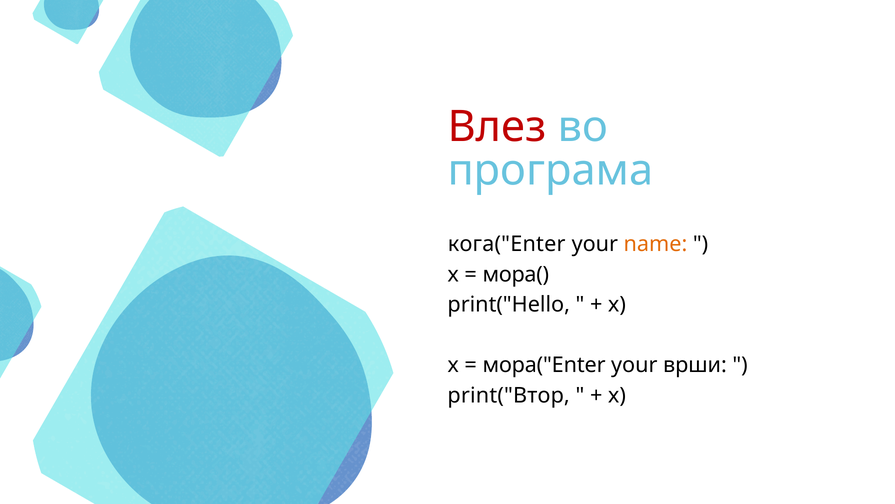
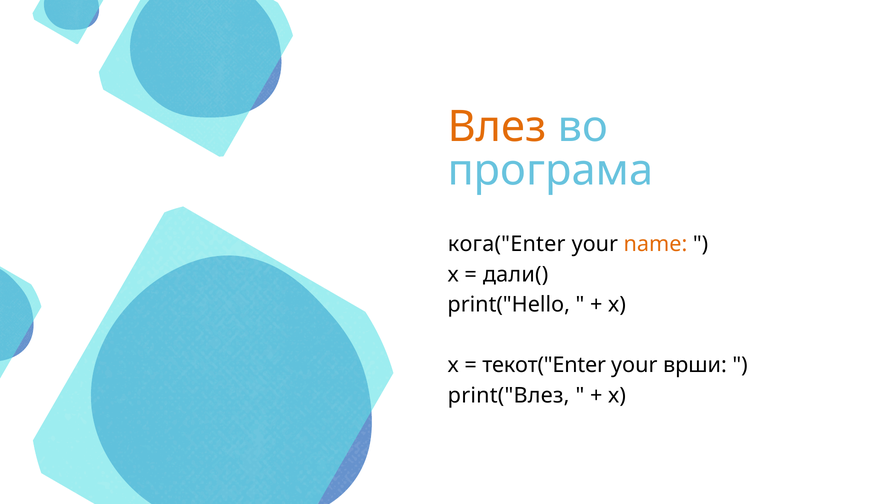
Влез colour: red -> orange
мора(: мора( -> дали(
мора("Enter: мора("Enter -> текот("Enter
print("Втор: print("Втор -> print("Влез
